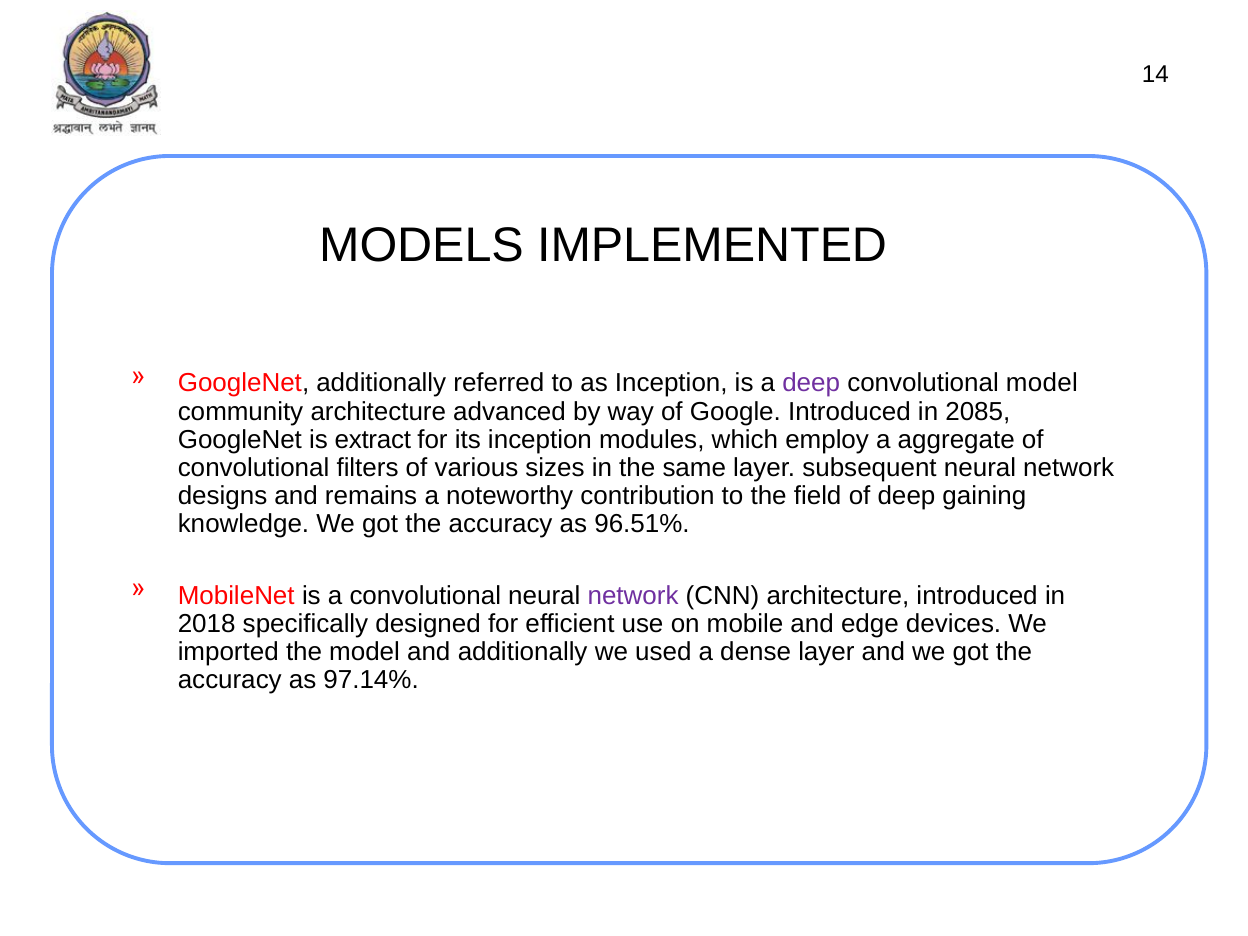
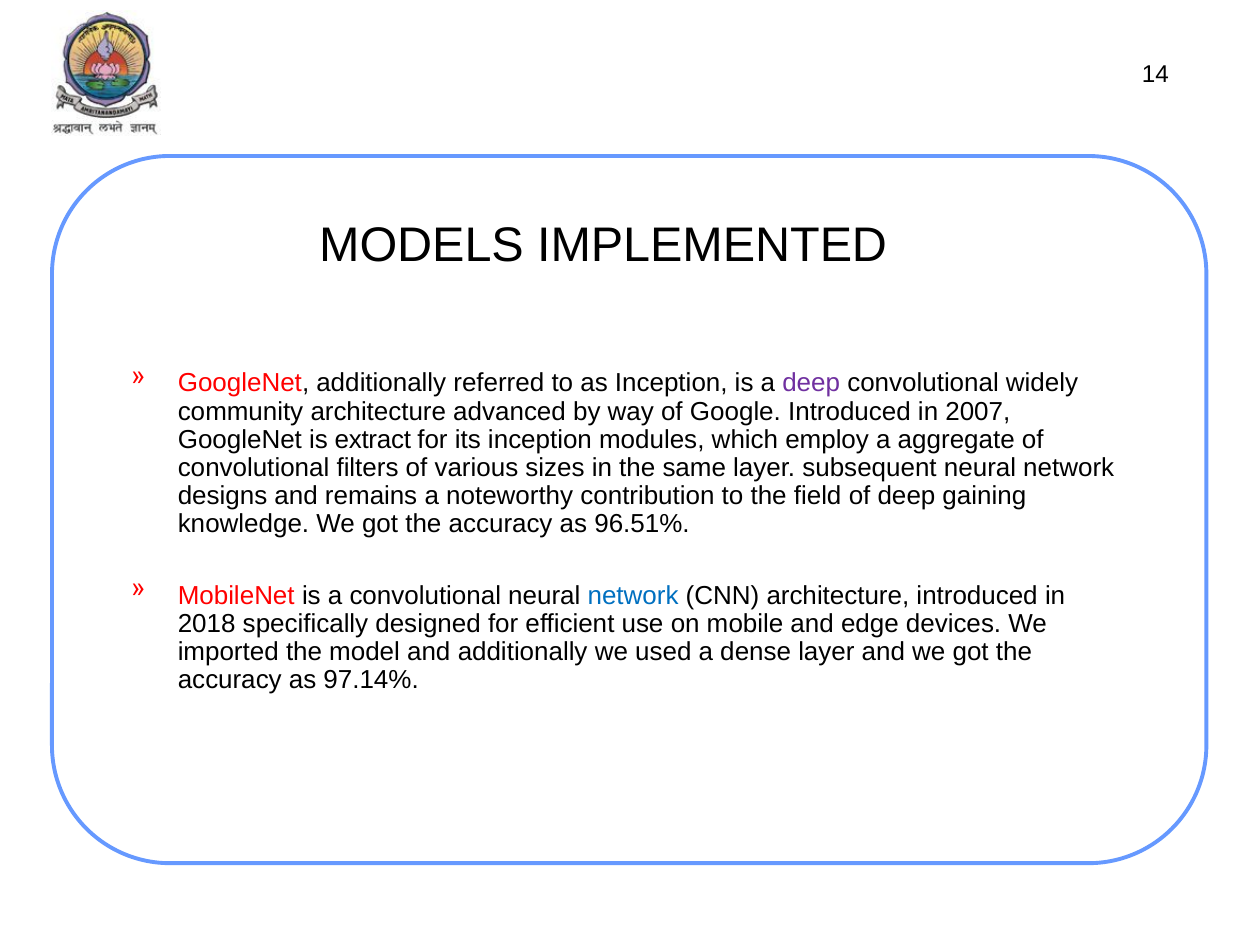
convolutional model: model -> widely
2085: 2085 -> 2007
network at (633, 596) colour: purple -> blue
